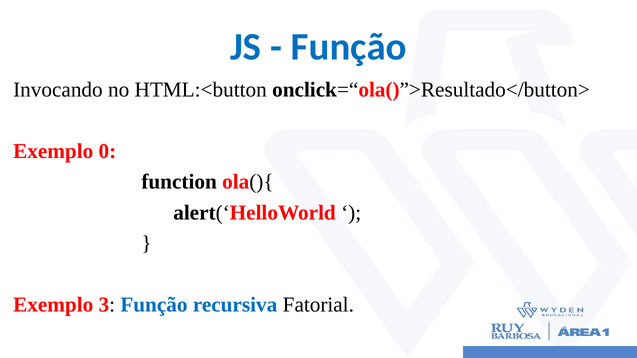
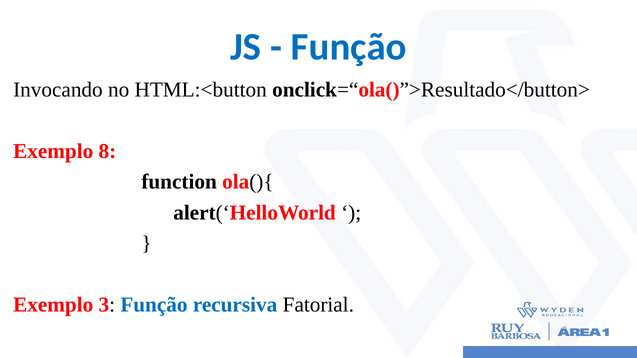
0: 0 -> 8
